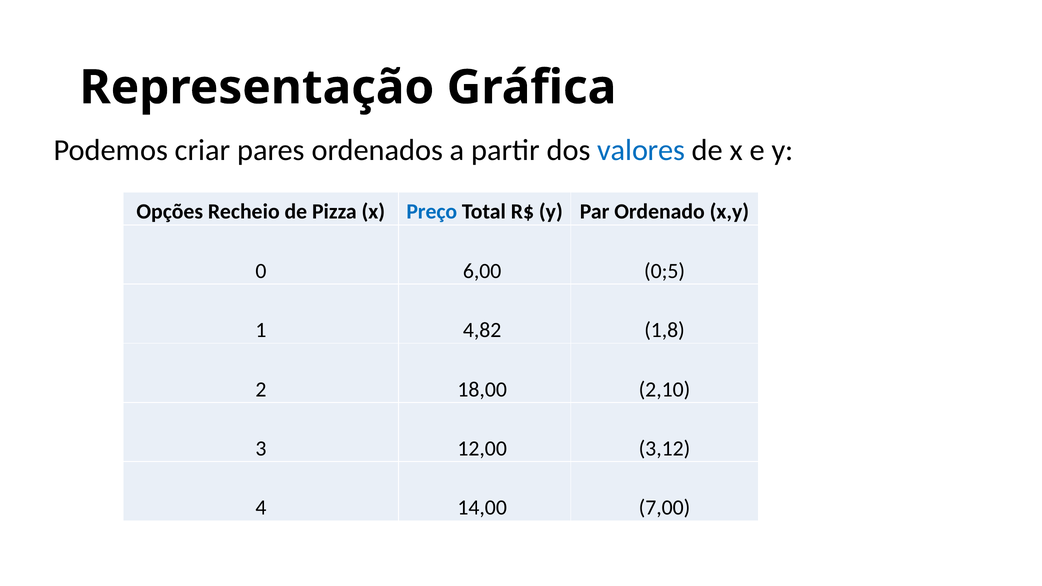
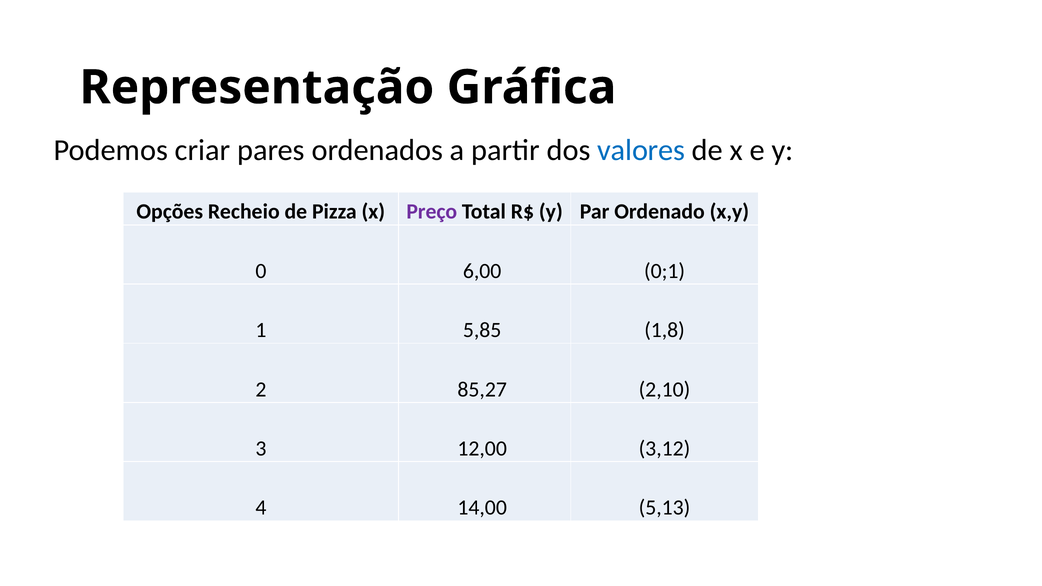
Preço colour: blue -> purple
0;5: 0;5 -> 0;1
4,82: 4,82 -> 5,85
18,00: 18,00 -> 85,27
7,00: 7,00 -> 5,13
